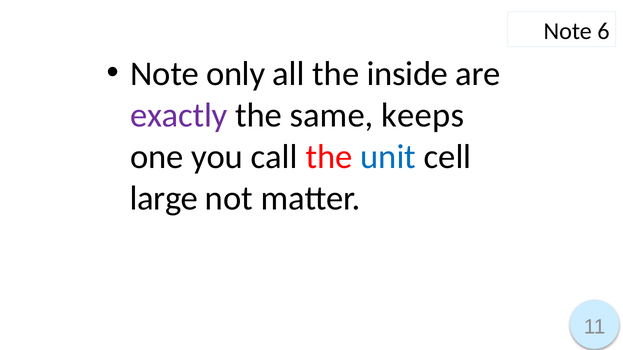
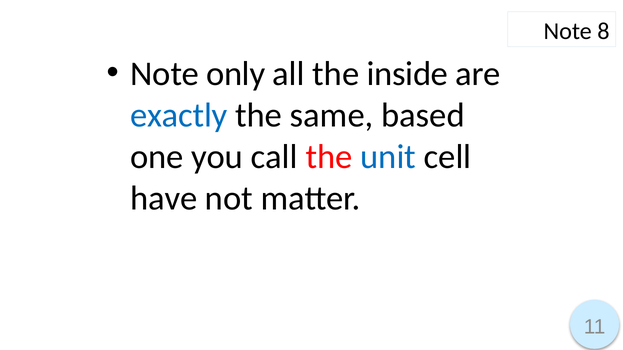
6: 6 -> 8
exactly colour: purple -> blue
keeps: keeps -> based
large: large -> have
